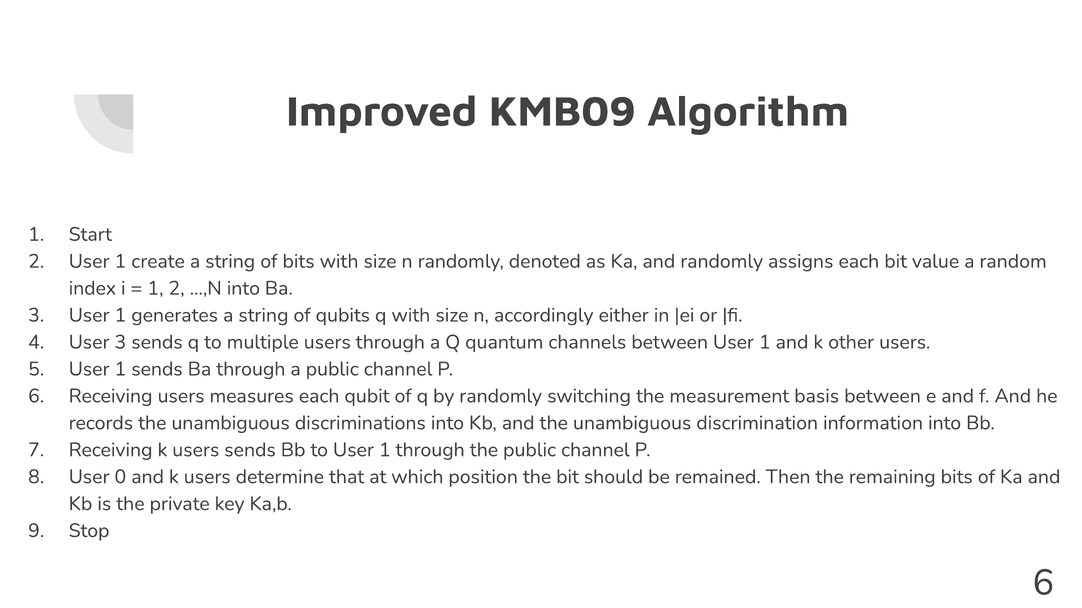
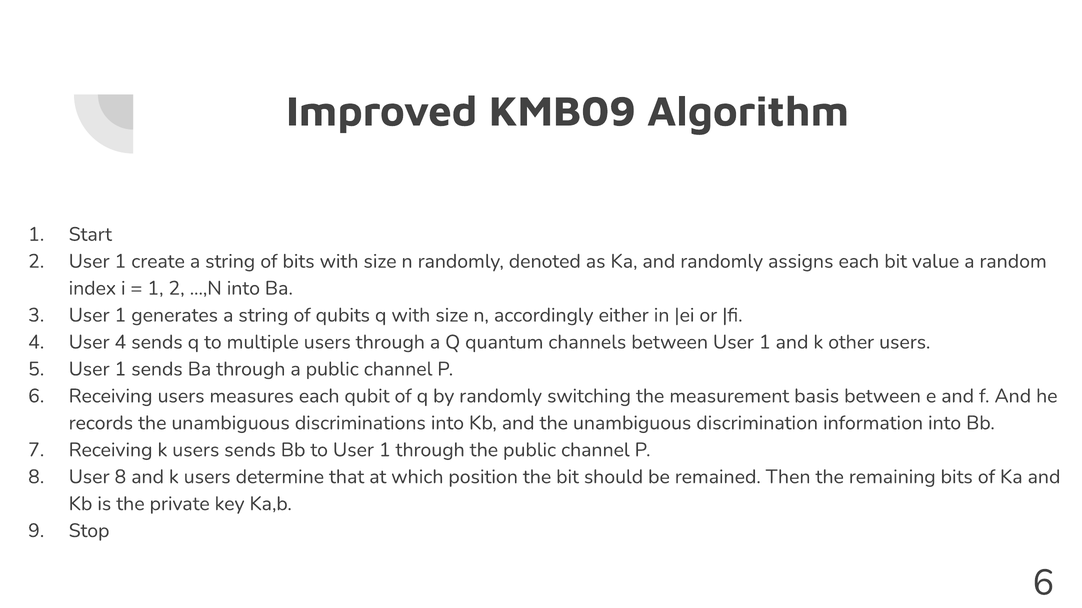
User 3: 3 -> 4
User 0: 0 -> 8
